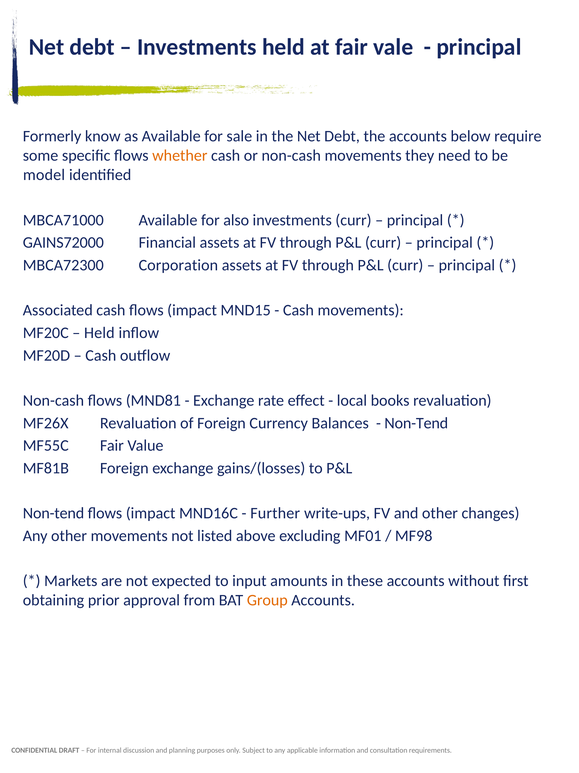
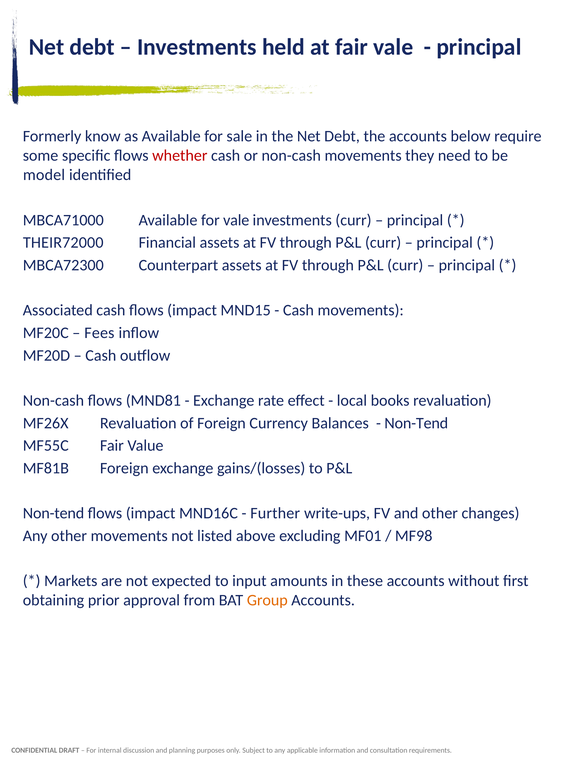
whether colour: orange -> red
for also: also -> vale
GAINS72000: GAINS72000 -> THEIR72000
Corporation: Corporation -> Counterpart
Held at (99, 332): Held -> Fees
